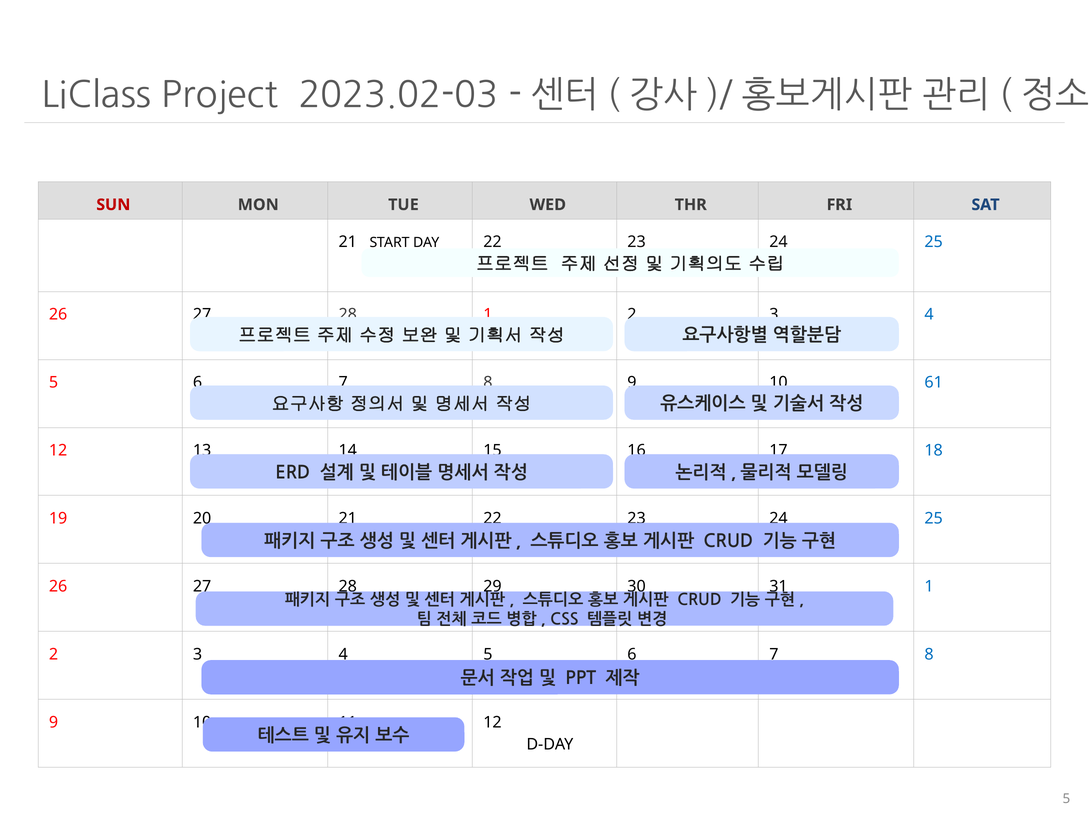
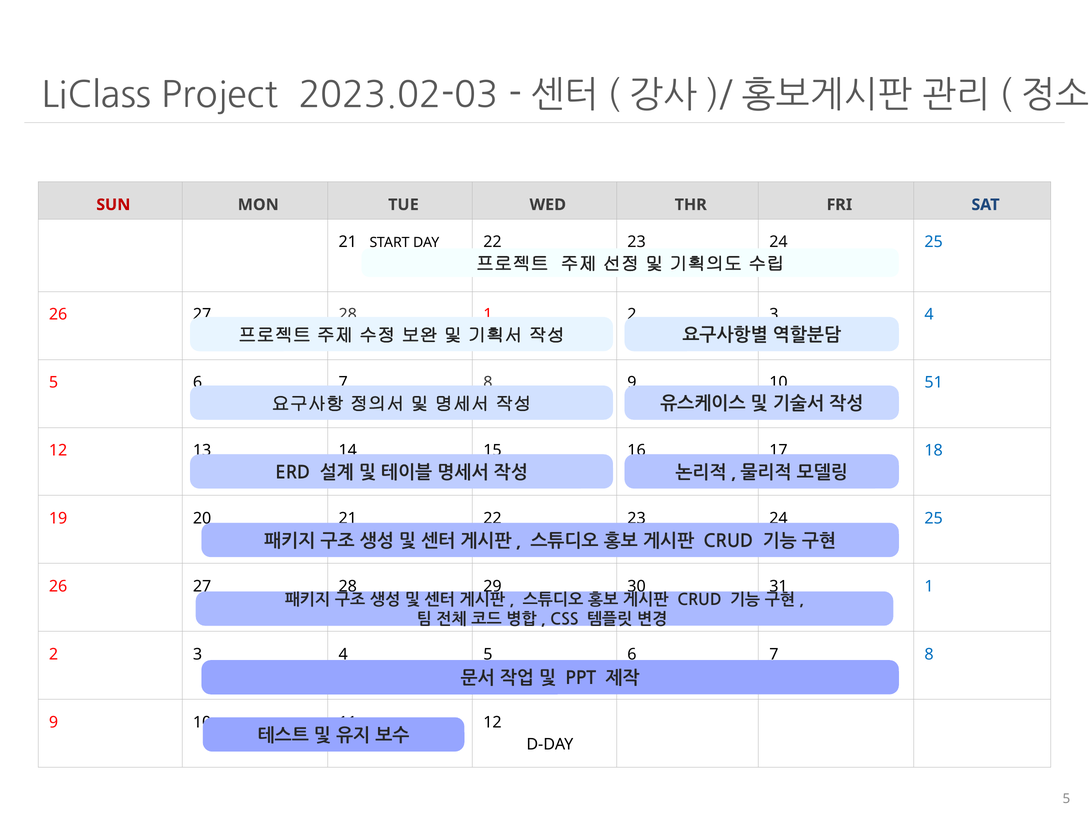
61: 61 -> 51
